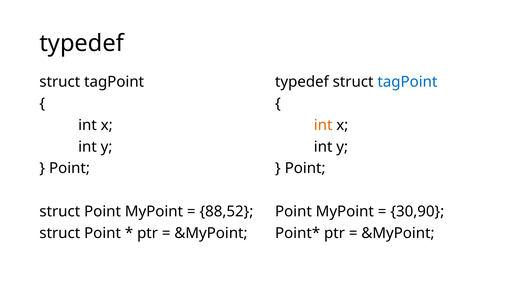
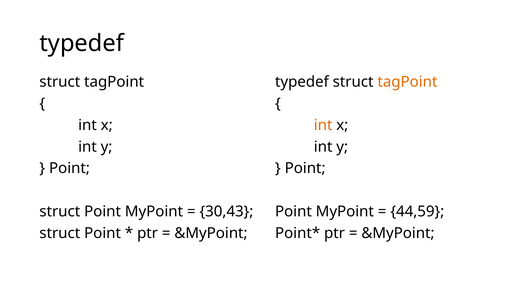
tagPoint at (407, 82) colour: blue -> orange
88,52: 88,52 -> 30,43
30,90: 30,90 -> 44,59
